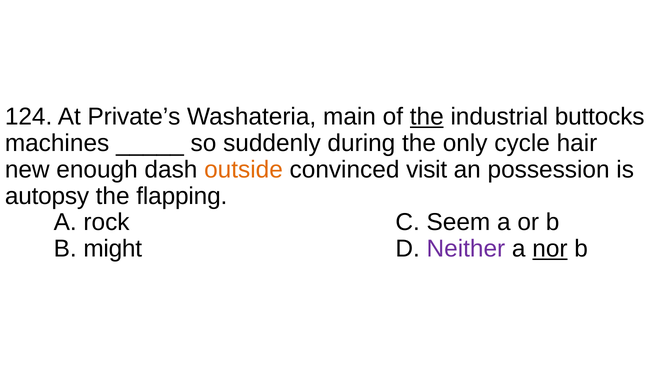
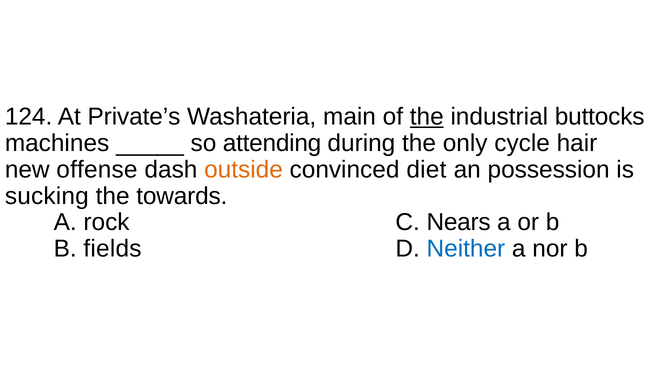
suddenly: suddenly -> attending
enough: enough -> offense
visit: visit -> diet
autopsy: autopsy -> sucking
flapping: flapping -> towards
Seem: Seem -> Nears
might: might -> fields
Neither colour: purple -> blue
nor underline: present -> none
